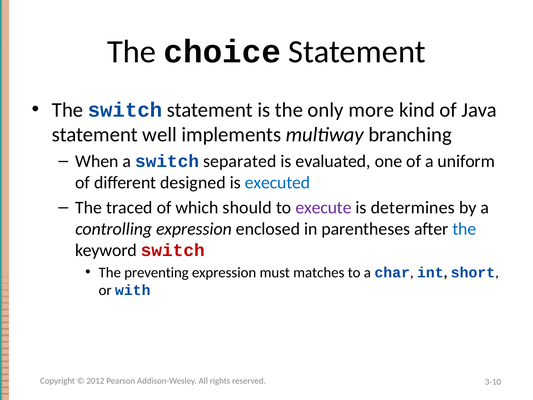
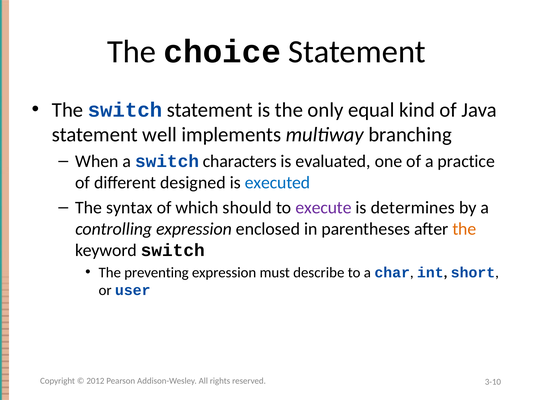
more: more -> equal
separated: separated -> characters
uniform: uniform -> practice
traced: traced -> syntax
the at (464, 229) colour: blue -> orange
switch at (173, 250) colour: red -> black
matches: matches -> describe
with: with -> user
